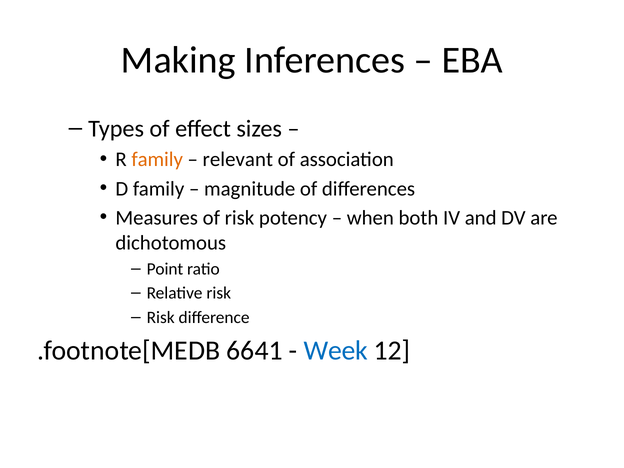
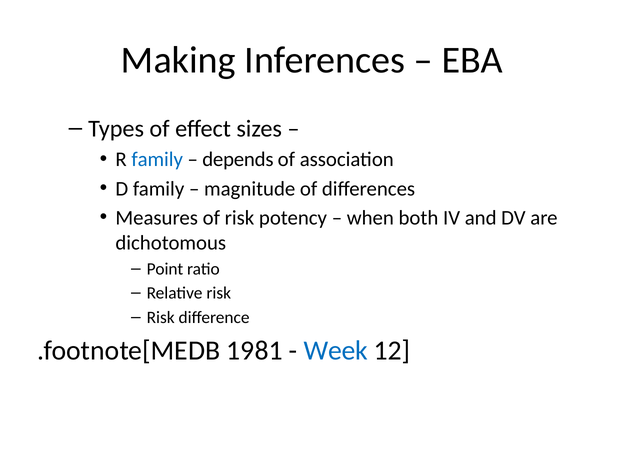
family at (157, 160) colour: orange -> blue
relevant: relevant -> depends
6641: 6641 -> 1981
